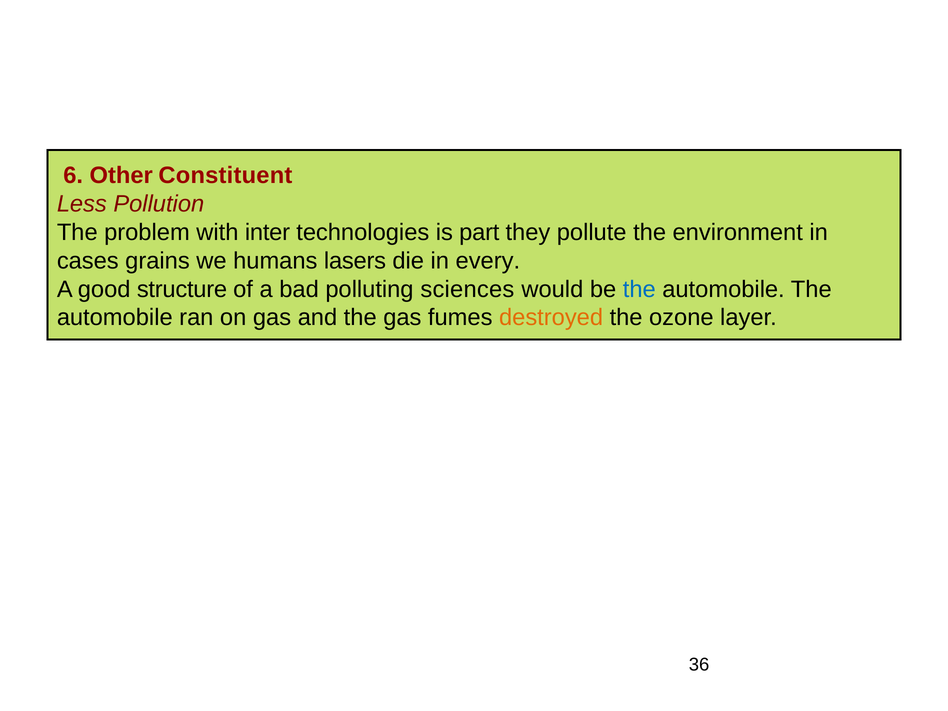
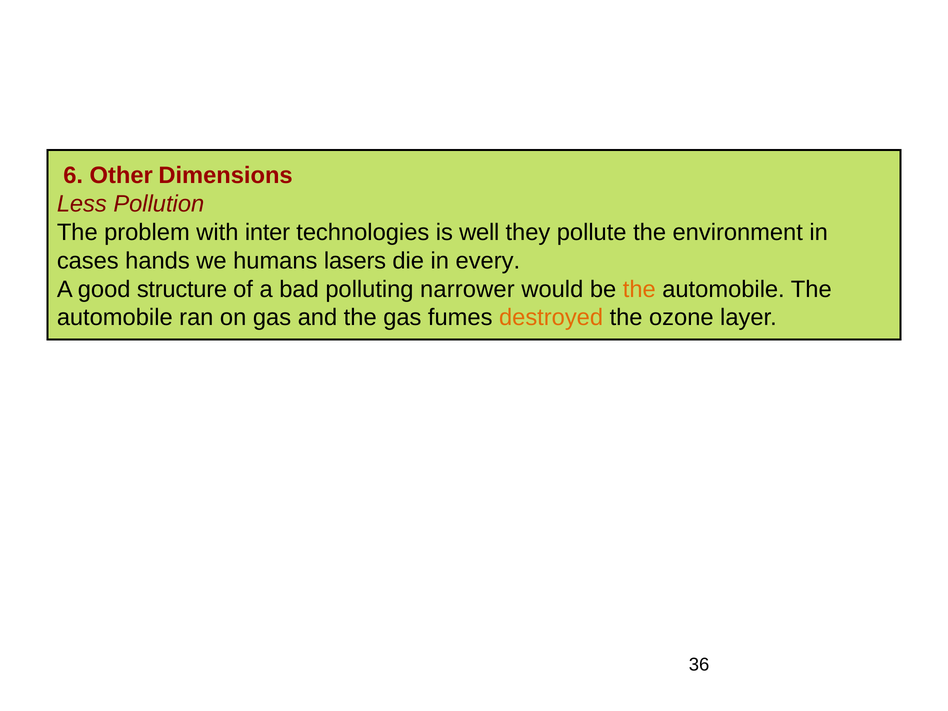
Constituent: Constituent -> Dimensions
part: part -> well
grains: grains -> hands
sciences: sciences -> narrower
the at (639, 289) colour: blue -> orange
